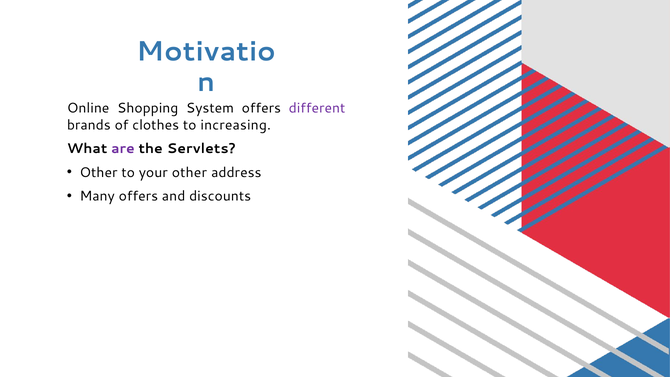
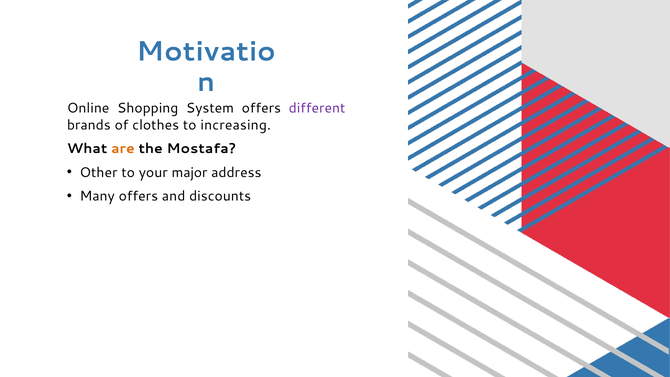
are colour: purple -> orange
Servlets: Servlets -> Mostafa
your other: other -> major
